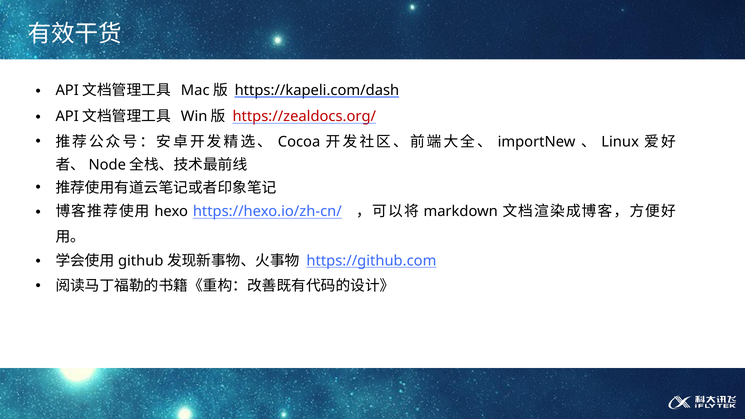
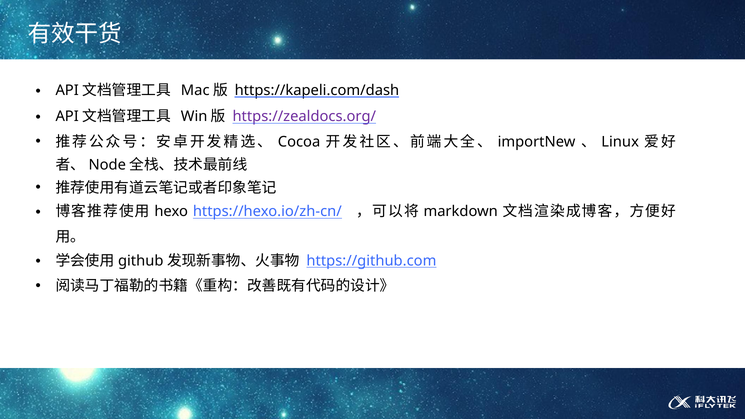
https://zealdocs.org/ colour: red -> purple
